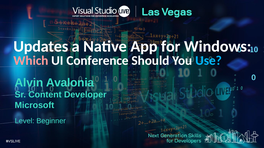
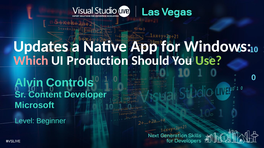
Conference: Conference -> Production
Use colour: light blue -> light green
Avalonia: Avalonia -> Controls
